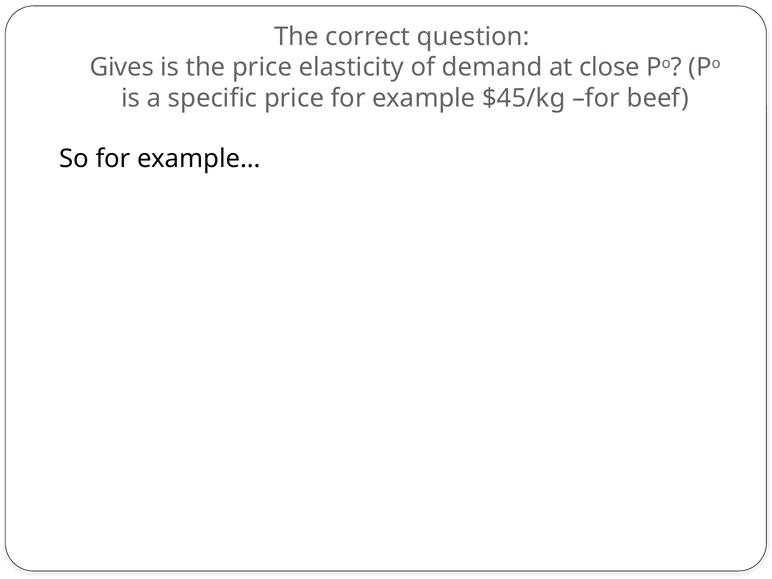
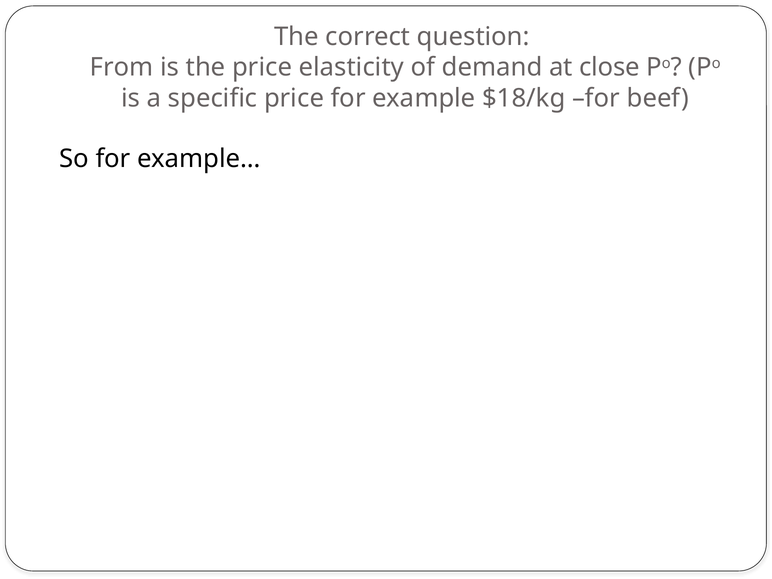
Gives: Gives -> From
$45/kg: $45/kg -> $18/kg
